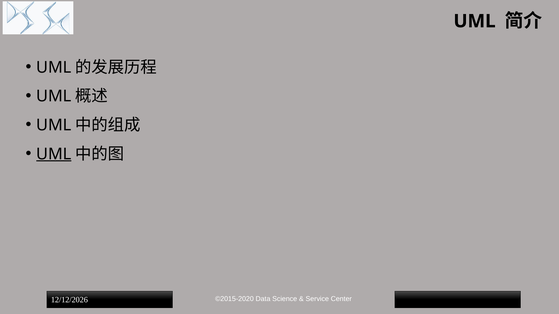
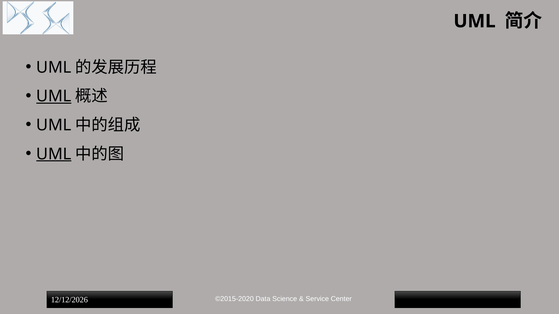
UML at (54, 96) underline: none -> present
